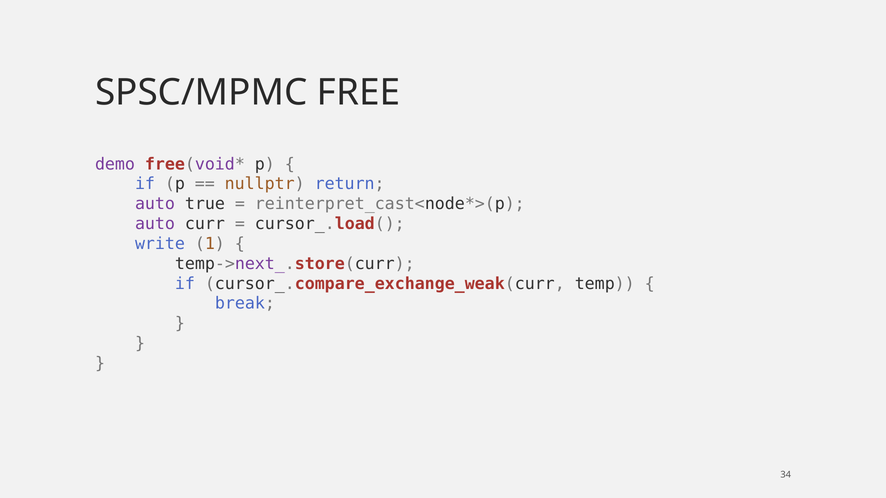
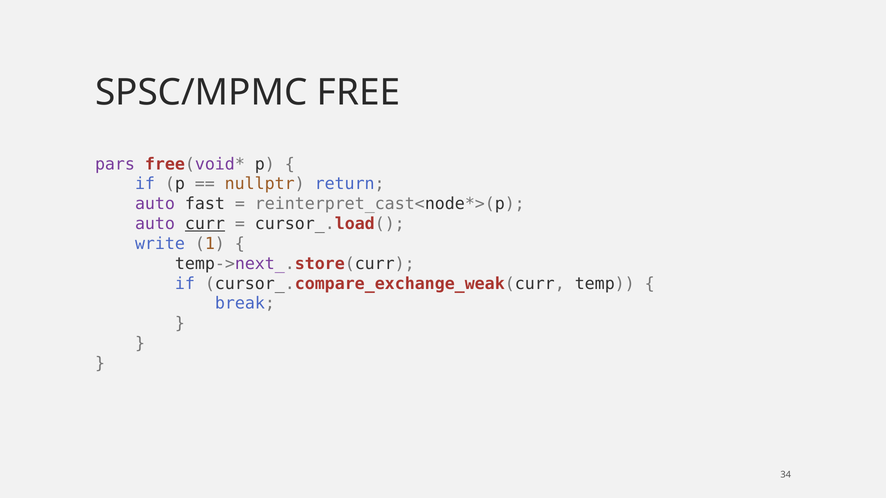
demo: demo -> pars
true: true -> fast
curr underline: none -> present
